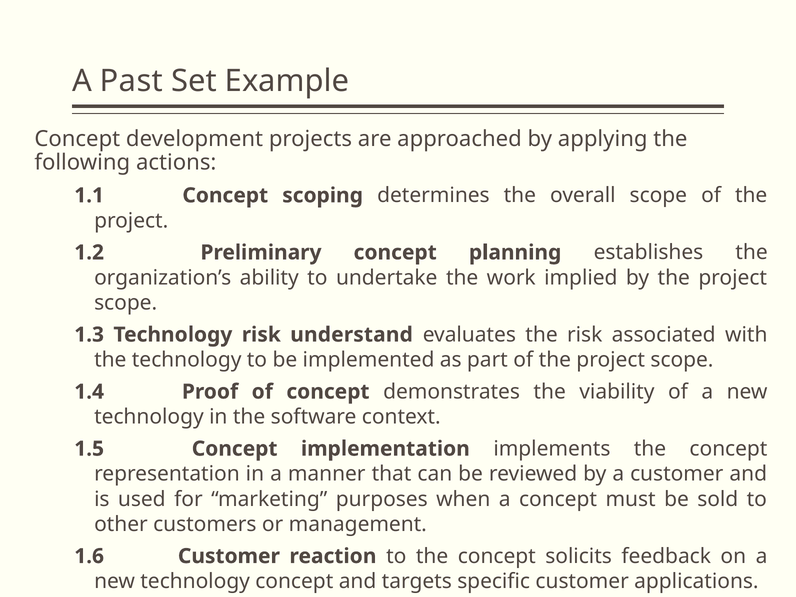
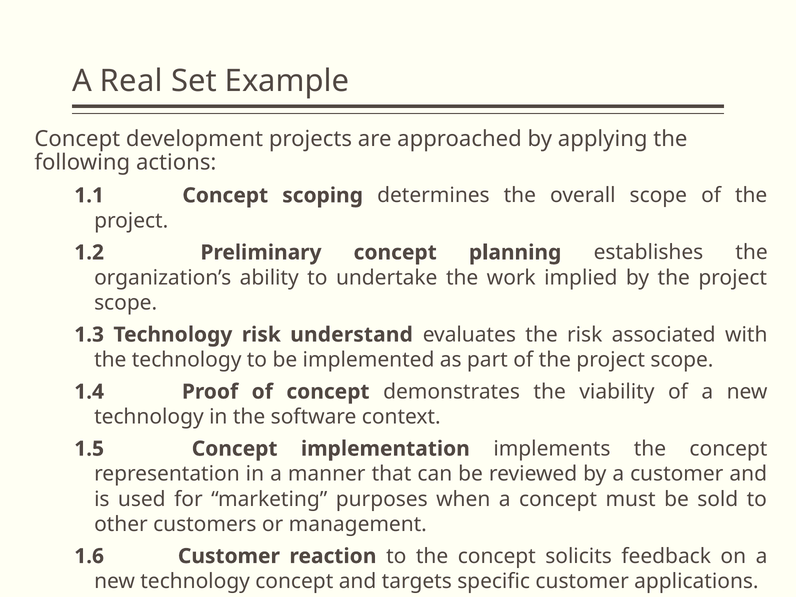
Past: Past -> Real
